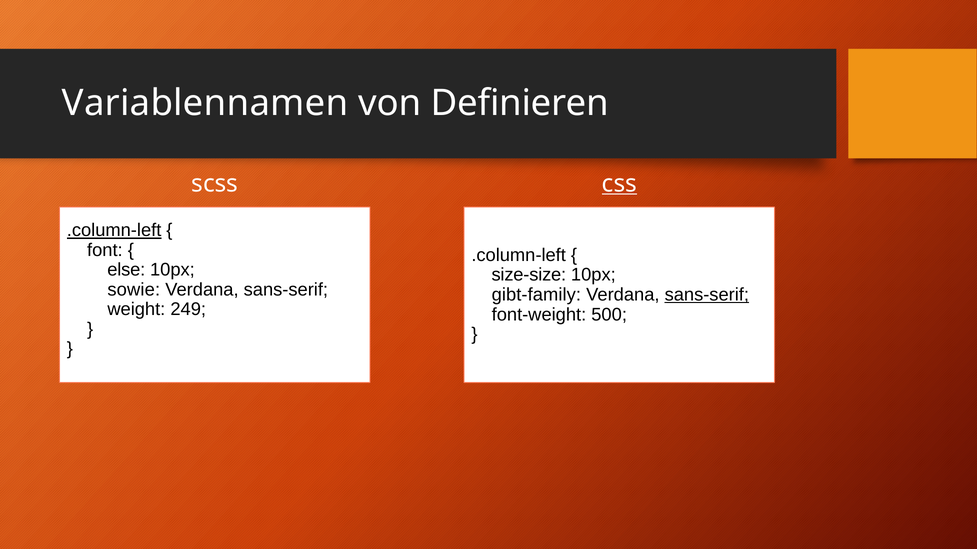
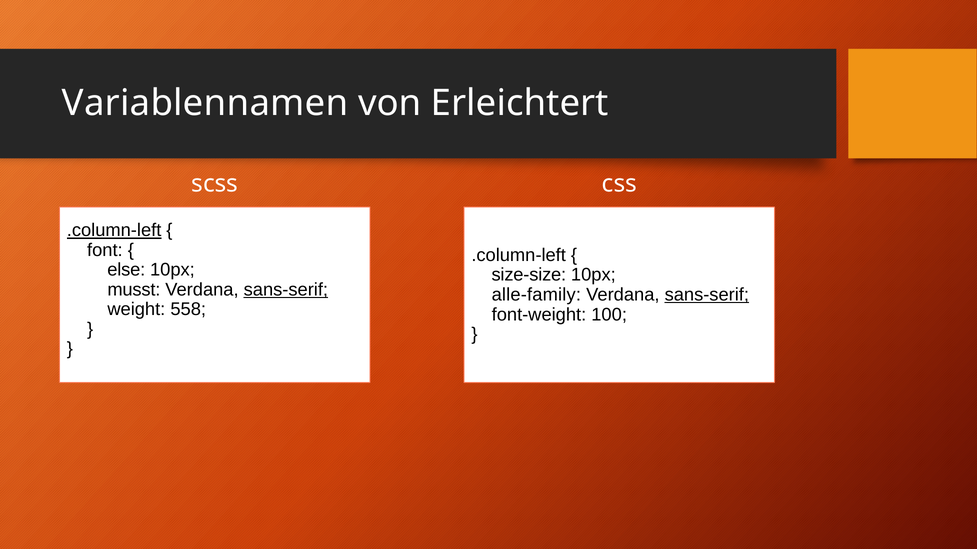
Definieren: Definieren -> Erleichtert
css underline: present -> none
sowie: sowie -> musst
sans-serif at (286, 290) underline: none -> present
gibt-family: gibt-family -> alle-family
249: 249 -> 558
500: 500 -> 100
